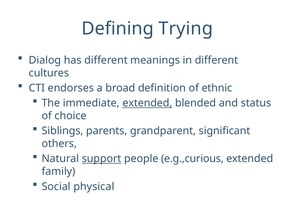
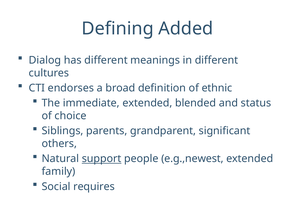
Trying: Trying -> Added
extended at (147, 103) underline: present -> none
e.g.,curious: e.g.,curious -> e.g.,newest
physical: physical -> requires
